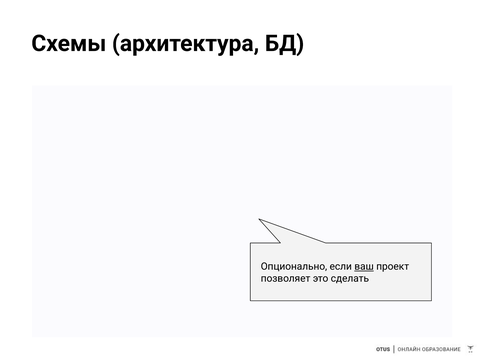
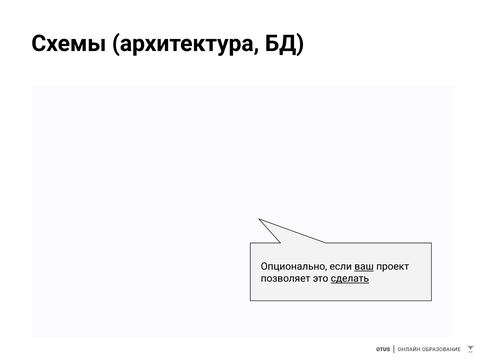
сделать underline: none -> present
